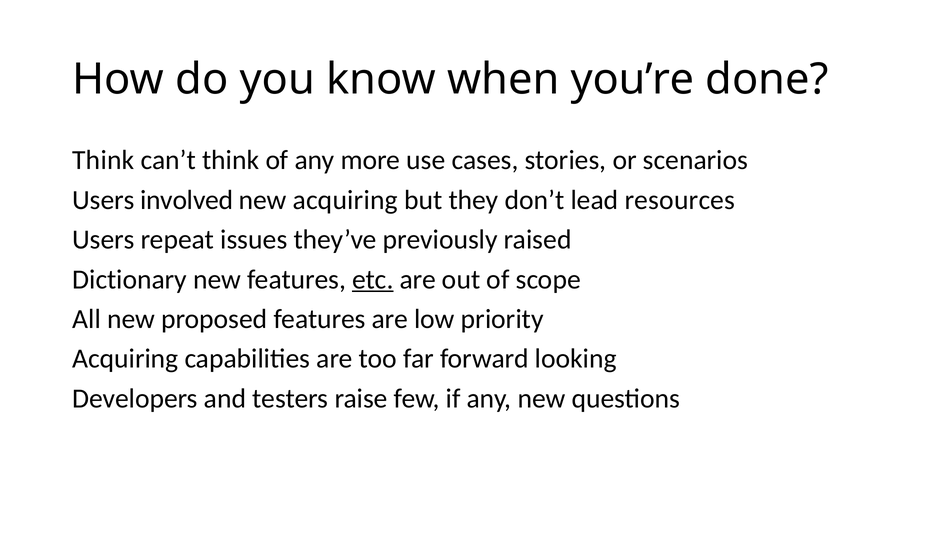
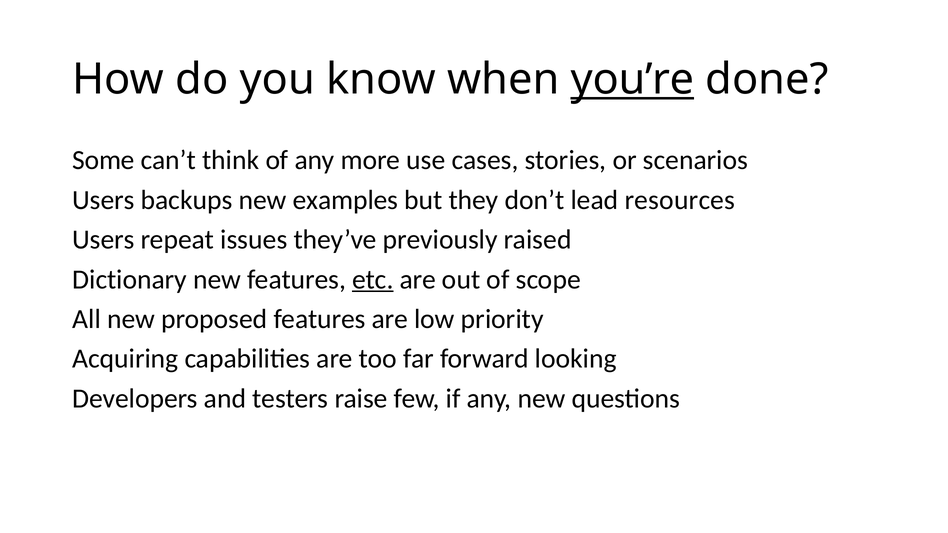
you’re underline: none -> present
Think at (103, 160): Think -> Some
involved: involved -> backups
new acquiring: acquiring -> examples
